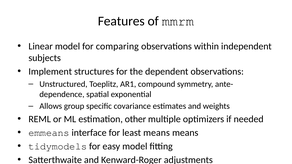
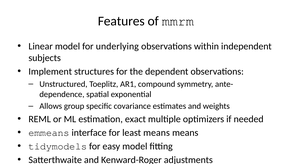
comparing: comparing -> underlying
other: other -> exact
